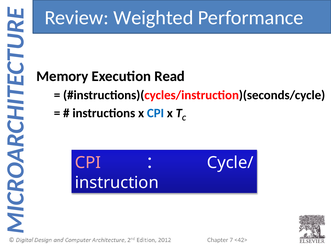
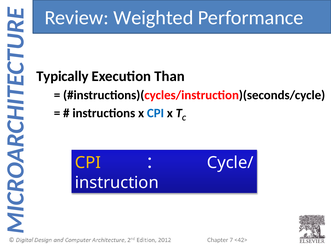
Memory: Memory -> Typically
Read: Read -> Than
CPI at (88, 163) colour: pink -> yellow
